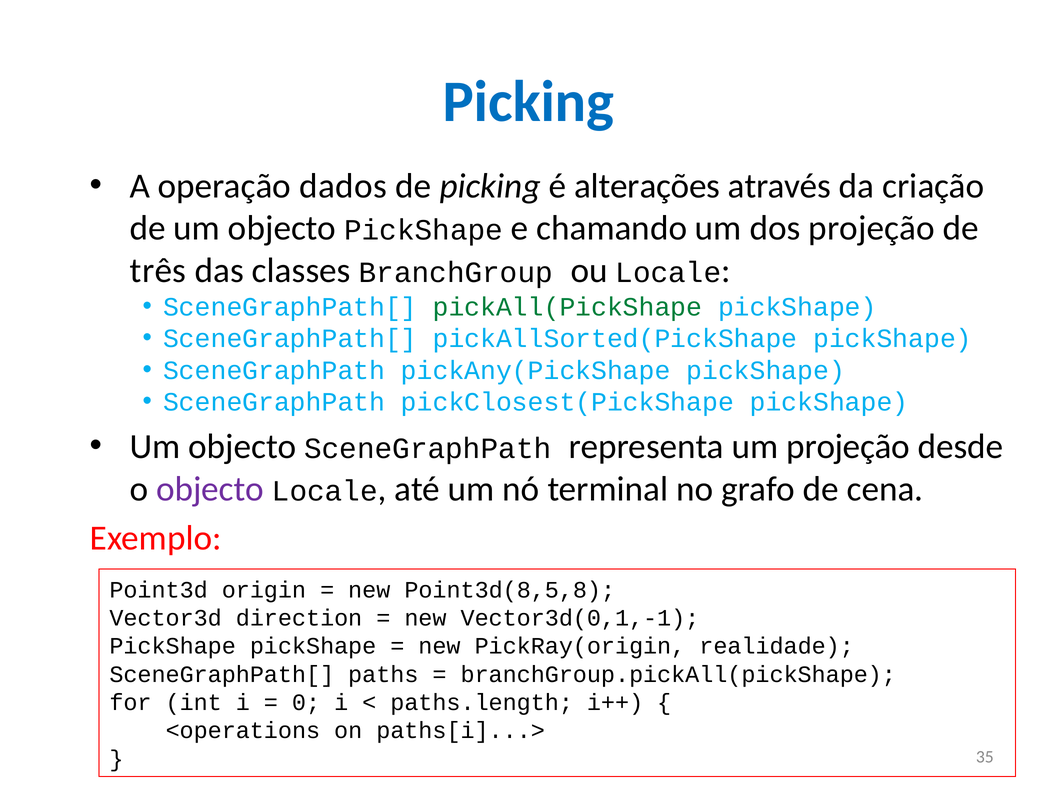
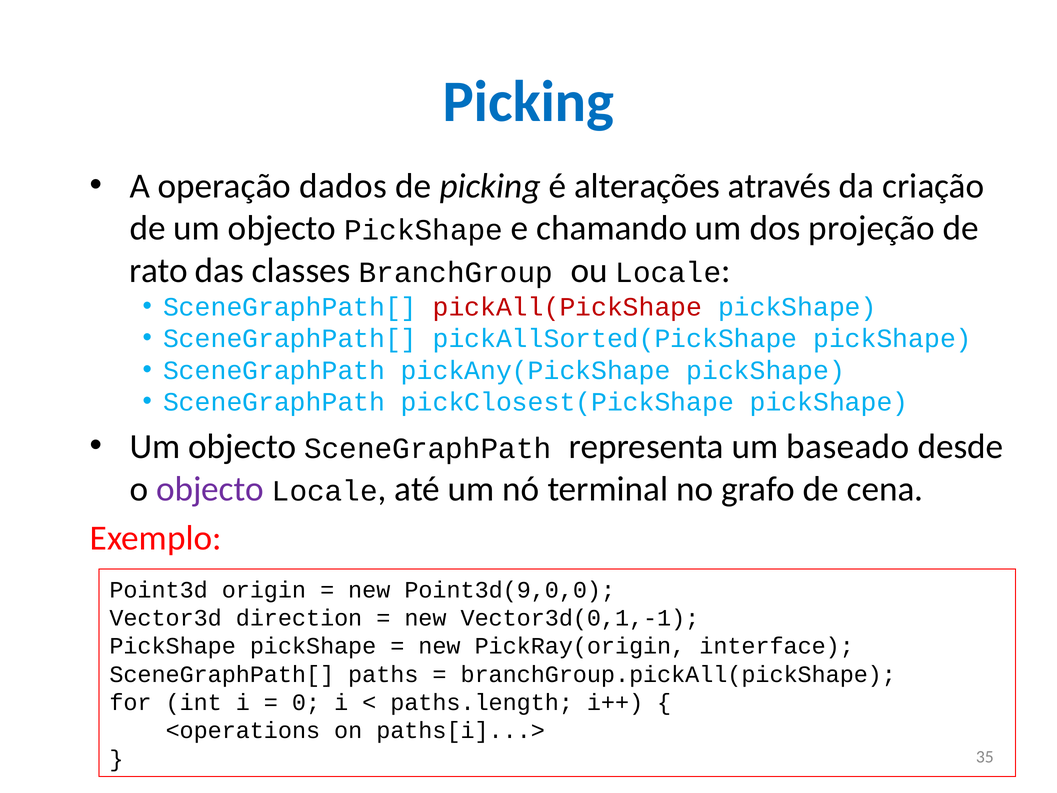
três: três -> rato
pickAll(PickShape colour: green -> red
um projeção: projeção -> baseado
Point3d(8,5,8: Point3d(8,5,8 -> Point3d(9,0,0
realidade: realidade -> interface
